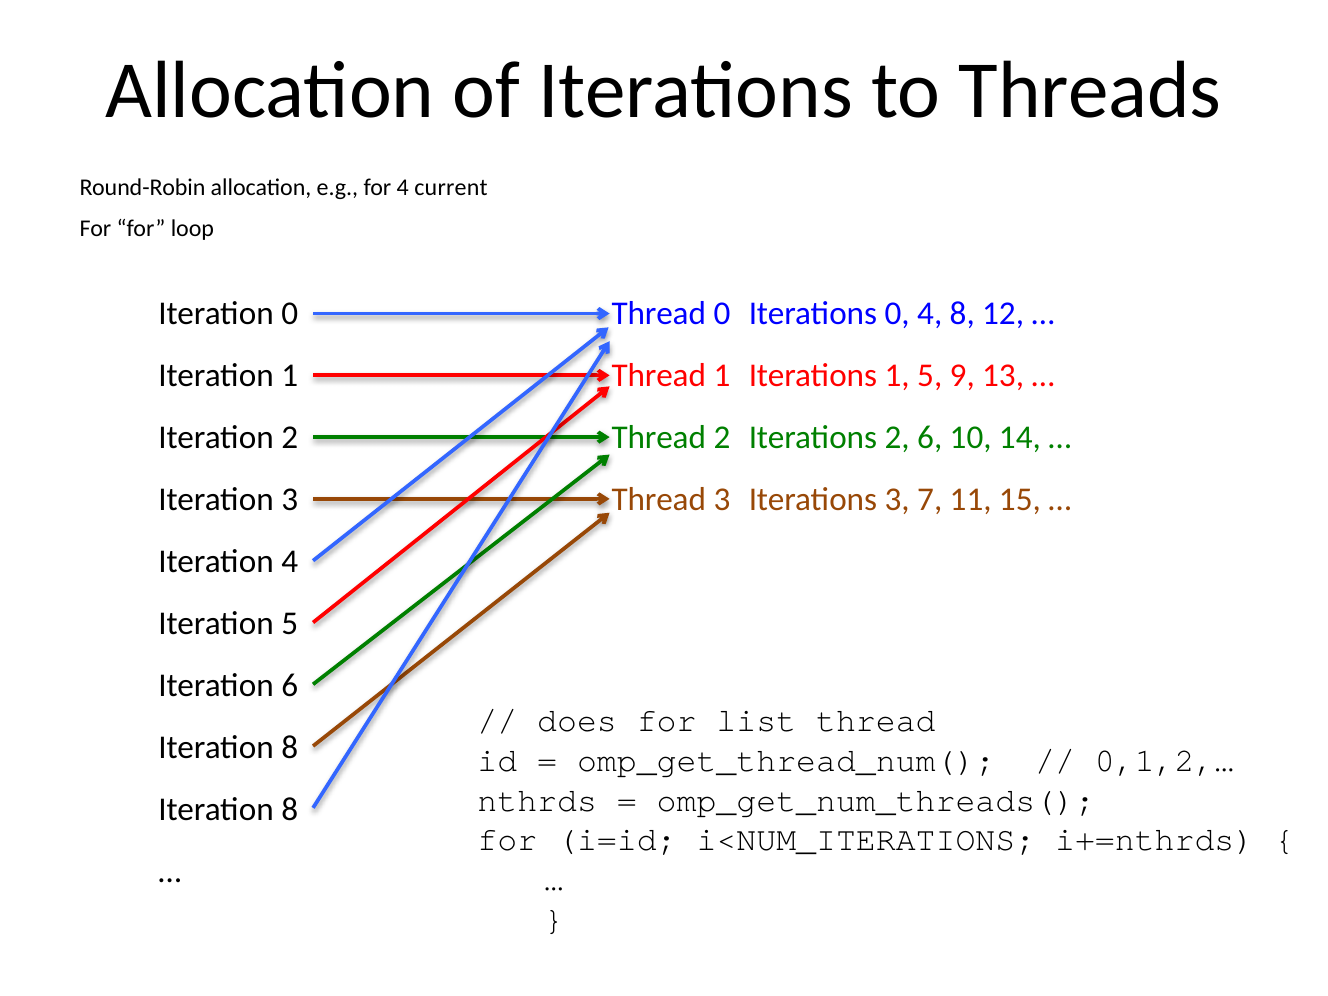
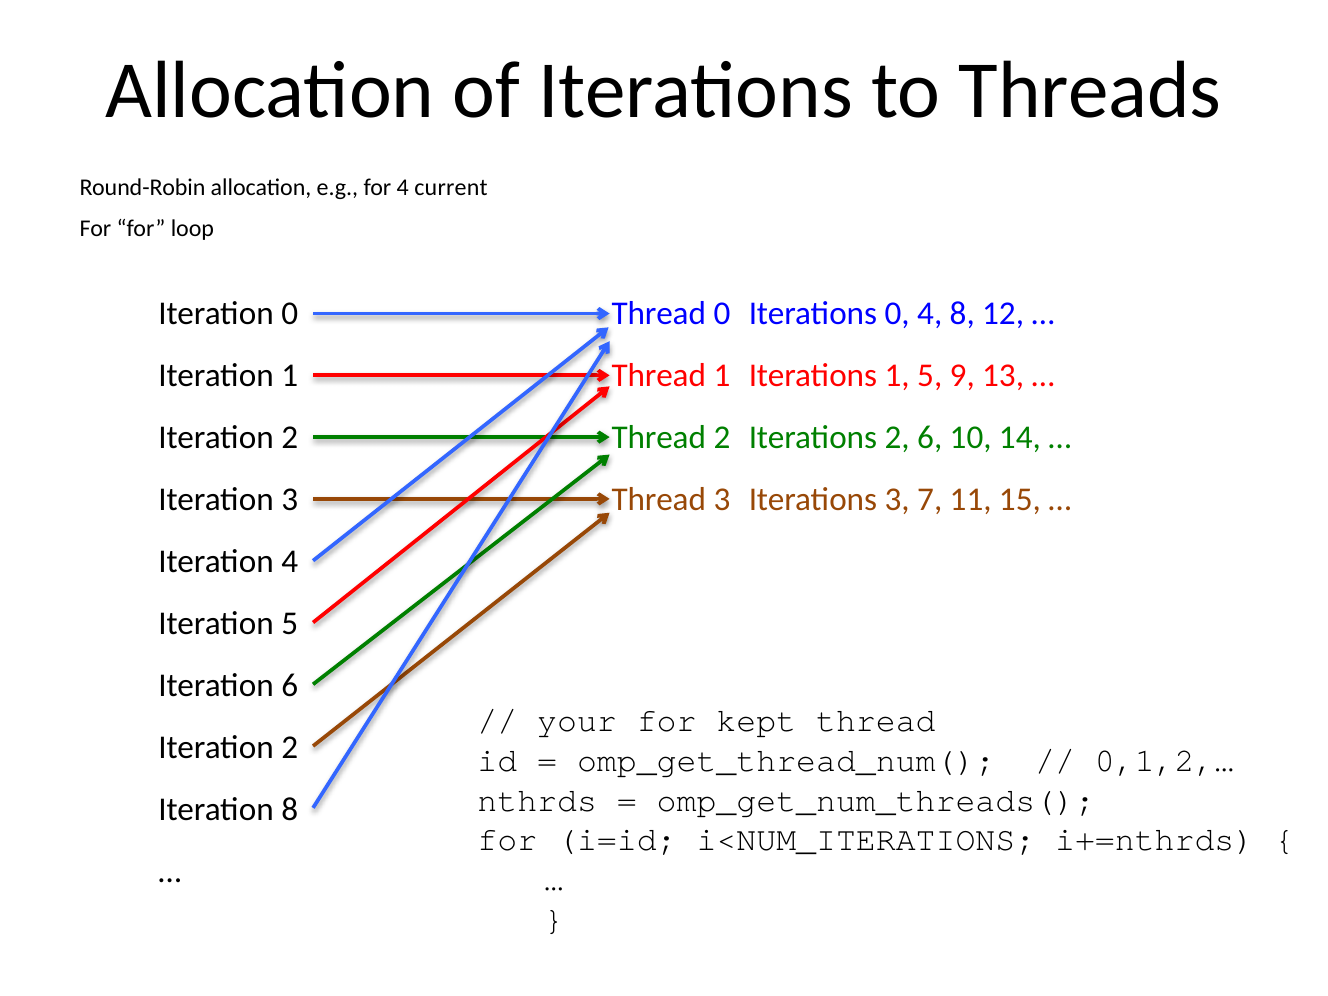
does: does -> your
list: list -> kept
8 at (290, 748): 8 -> 2
